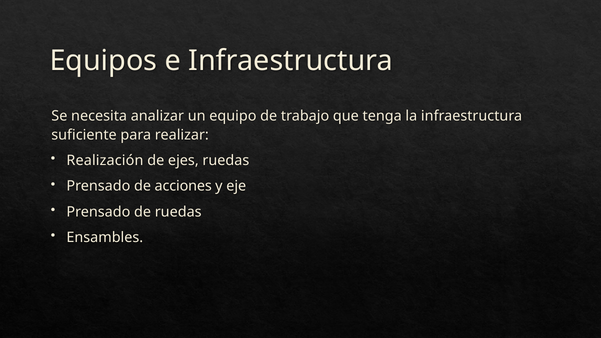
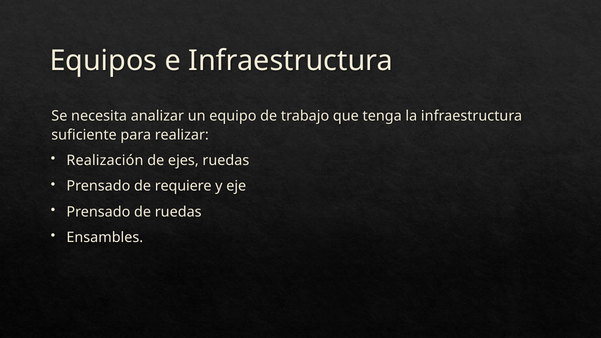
acciones: acciones -> requiere
